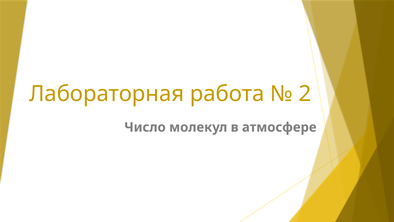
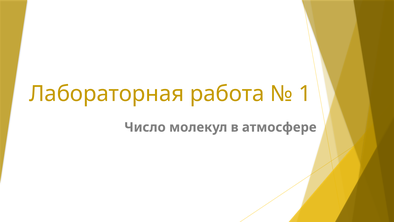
2: 2 -> 1
